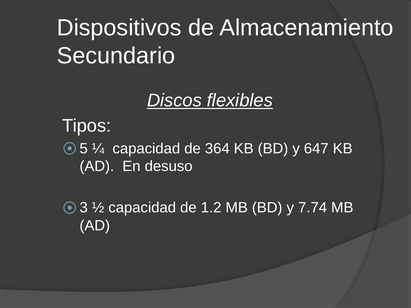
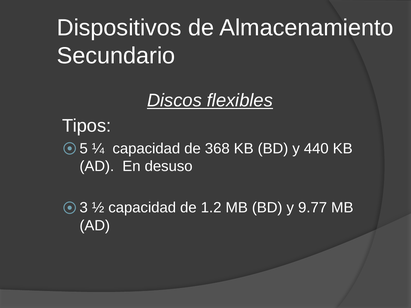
364: 364 -> 368
647: 647 -> 440
7.74: 7.74 -> 9.77
